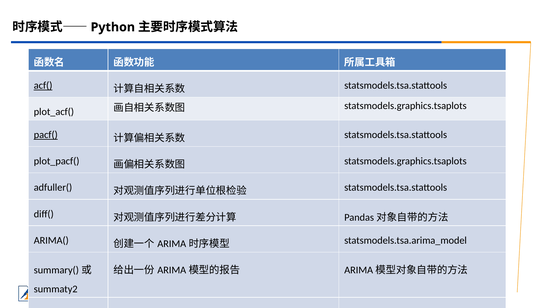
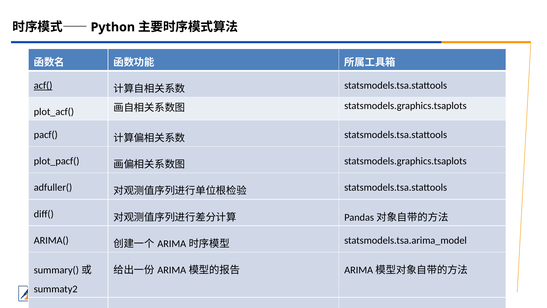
pacf( underline: present -> none
